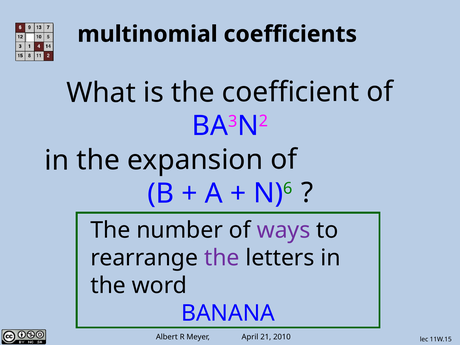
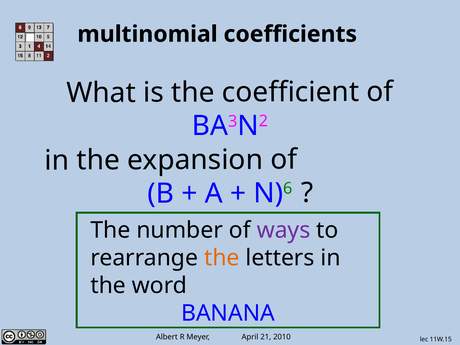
the at (222, 258) colour: purple -> orange
